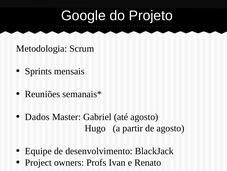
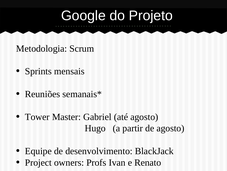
Dados: Dados -> Tower
